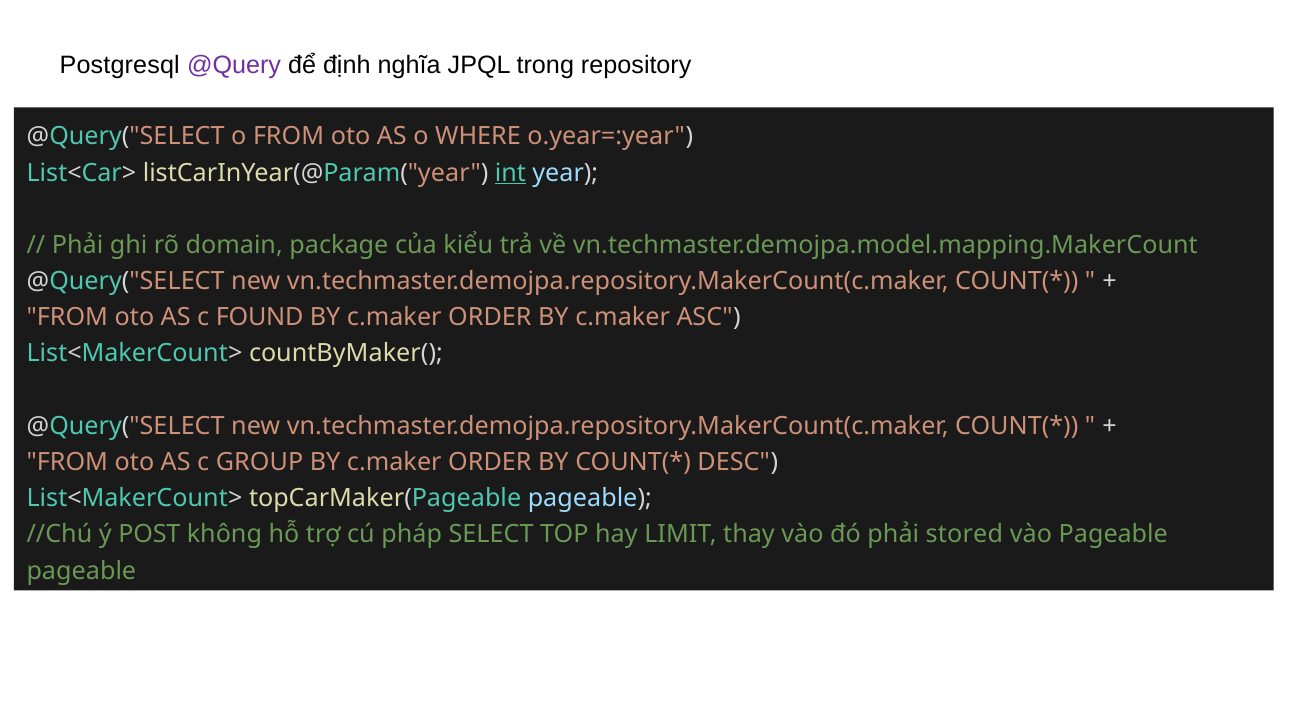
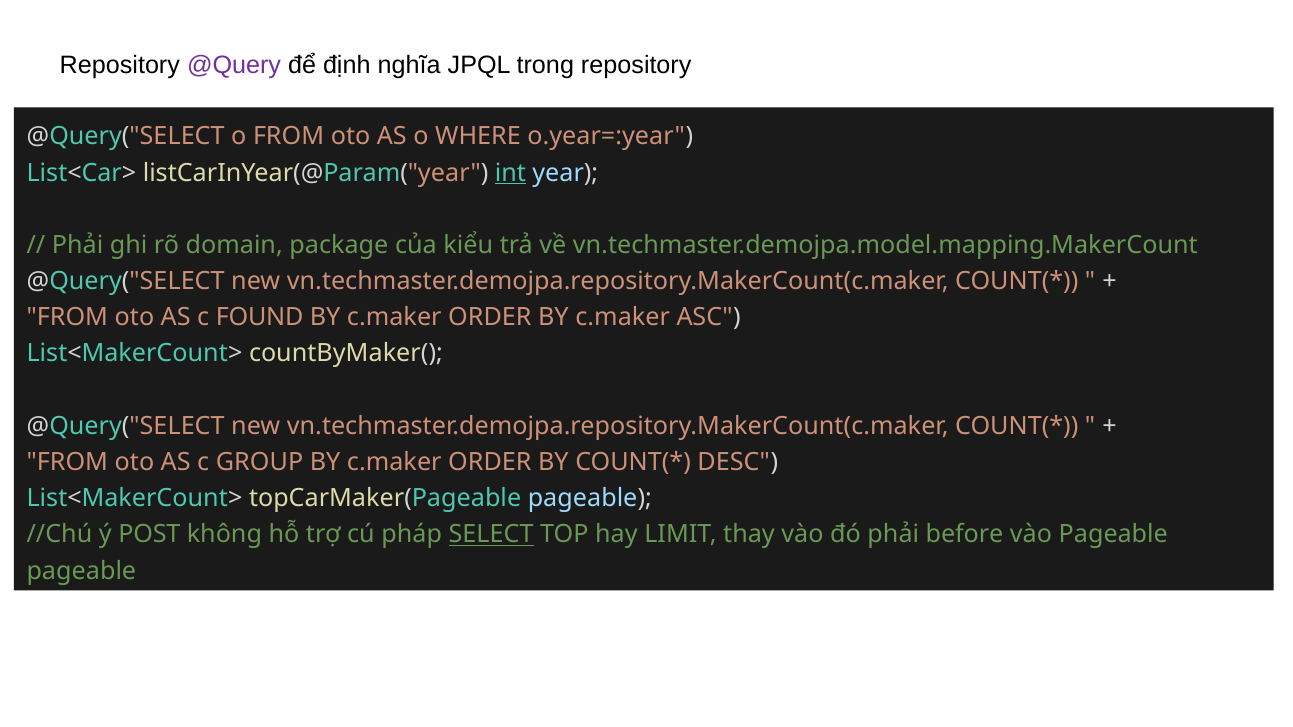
Postgresql at (120, 65): Postgresql -> Repository
SELECT underline: none -> present
stored: stored -> before
